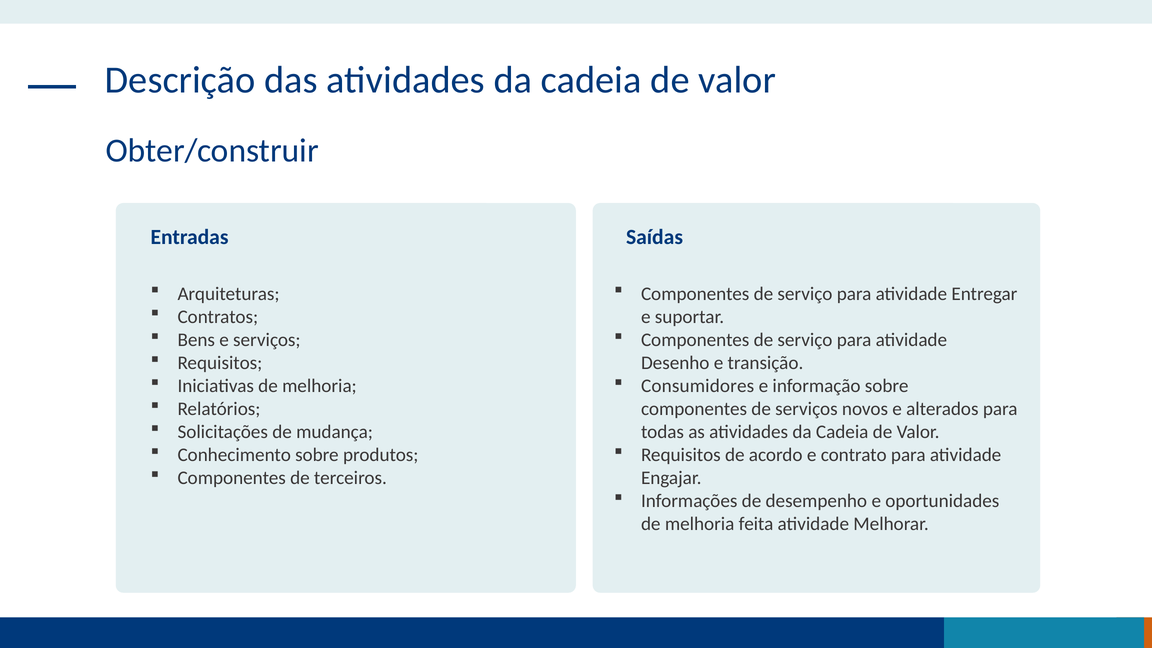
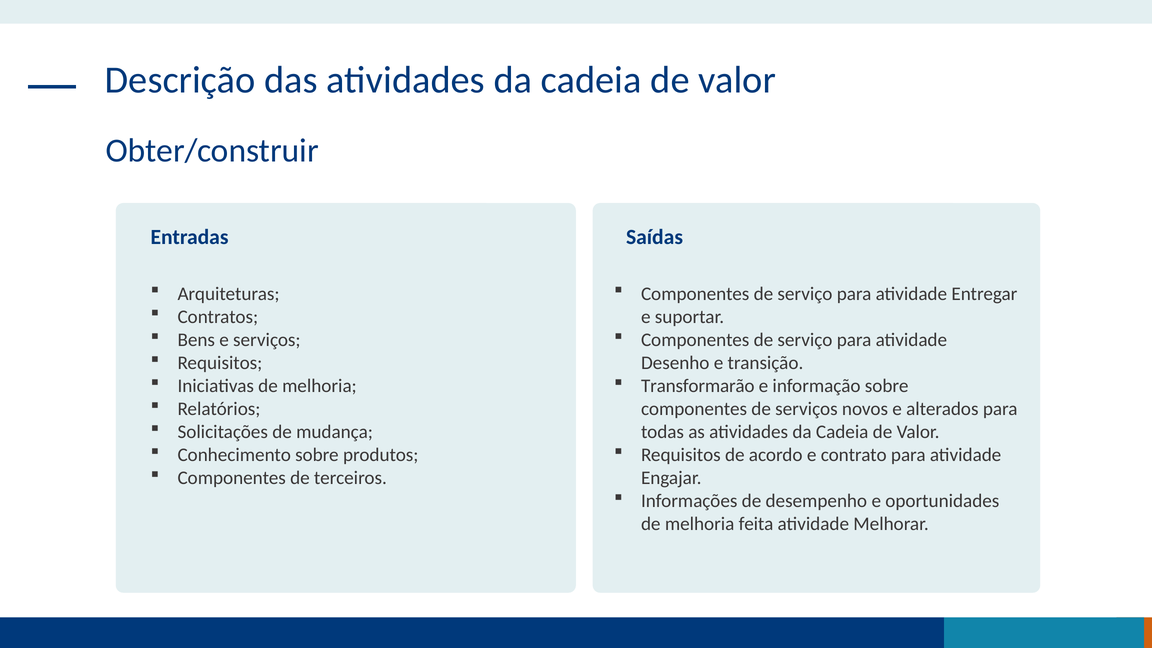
Consumidores: Consumidores -> Transformarão
